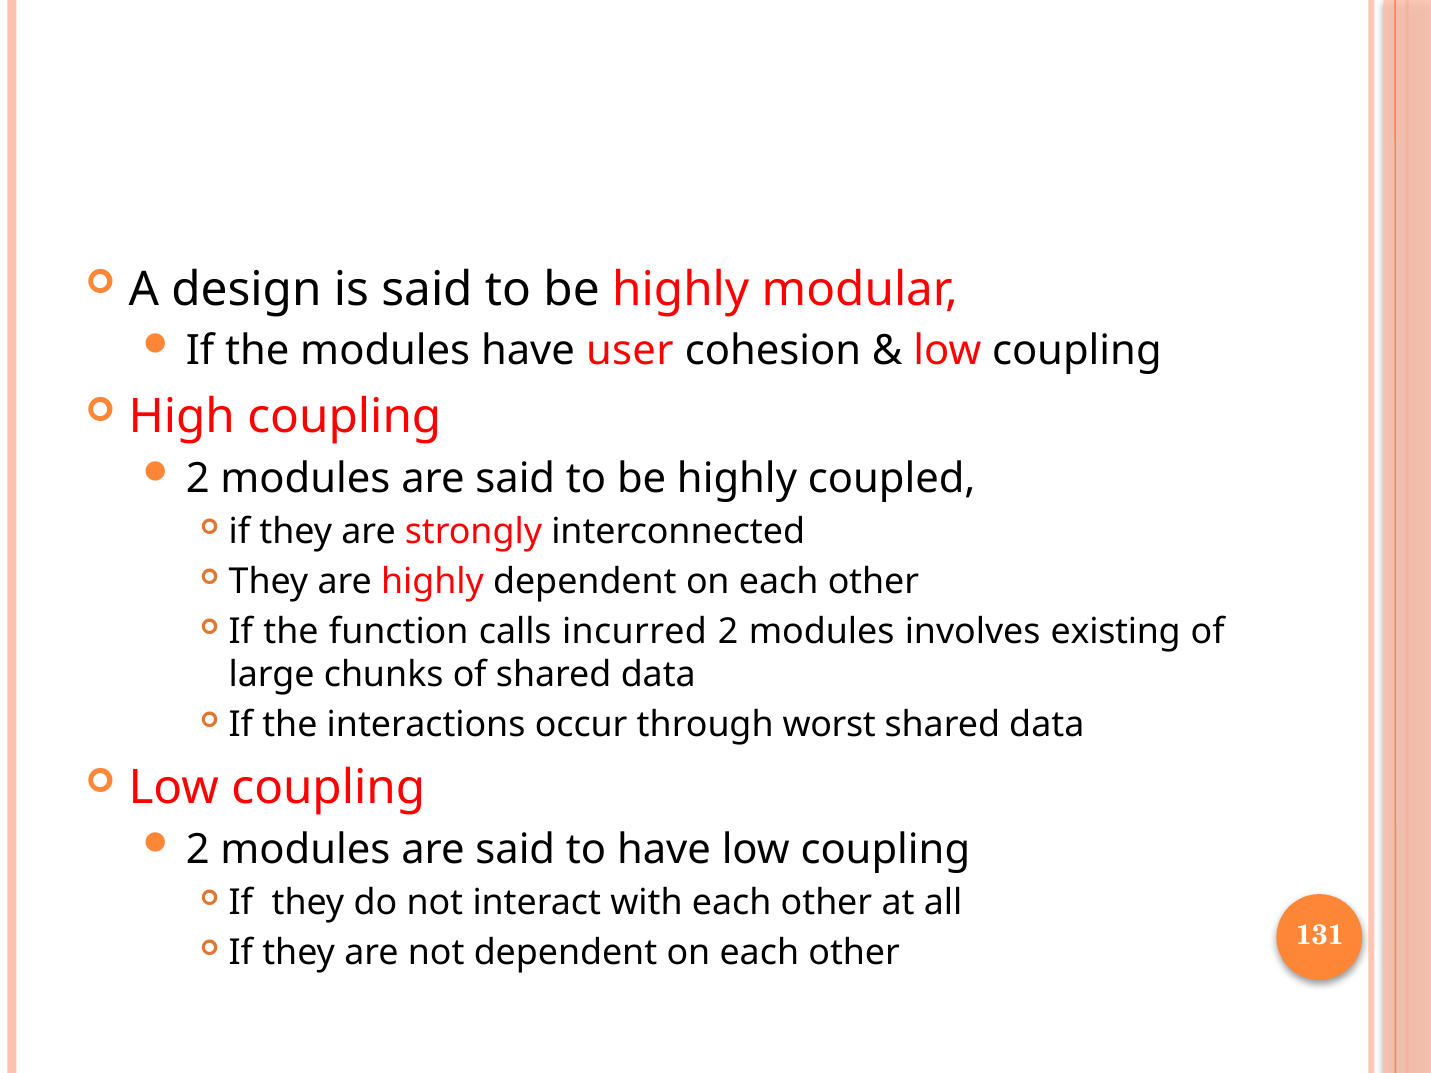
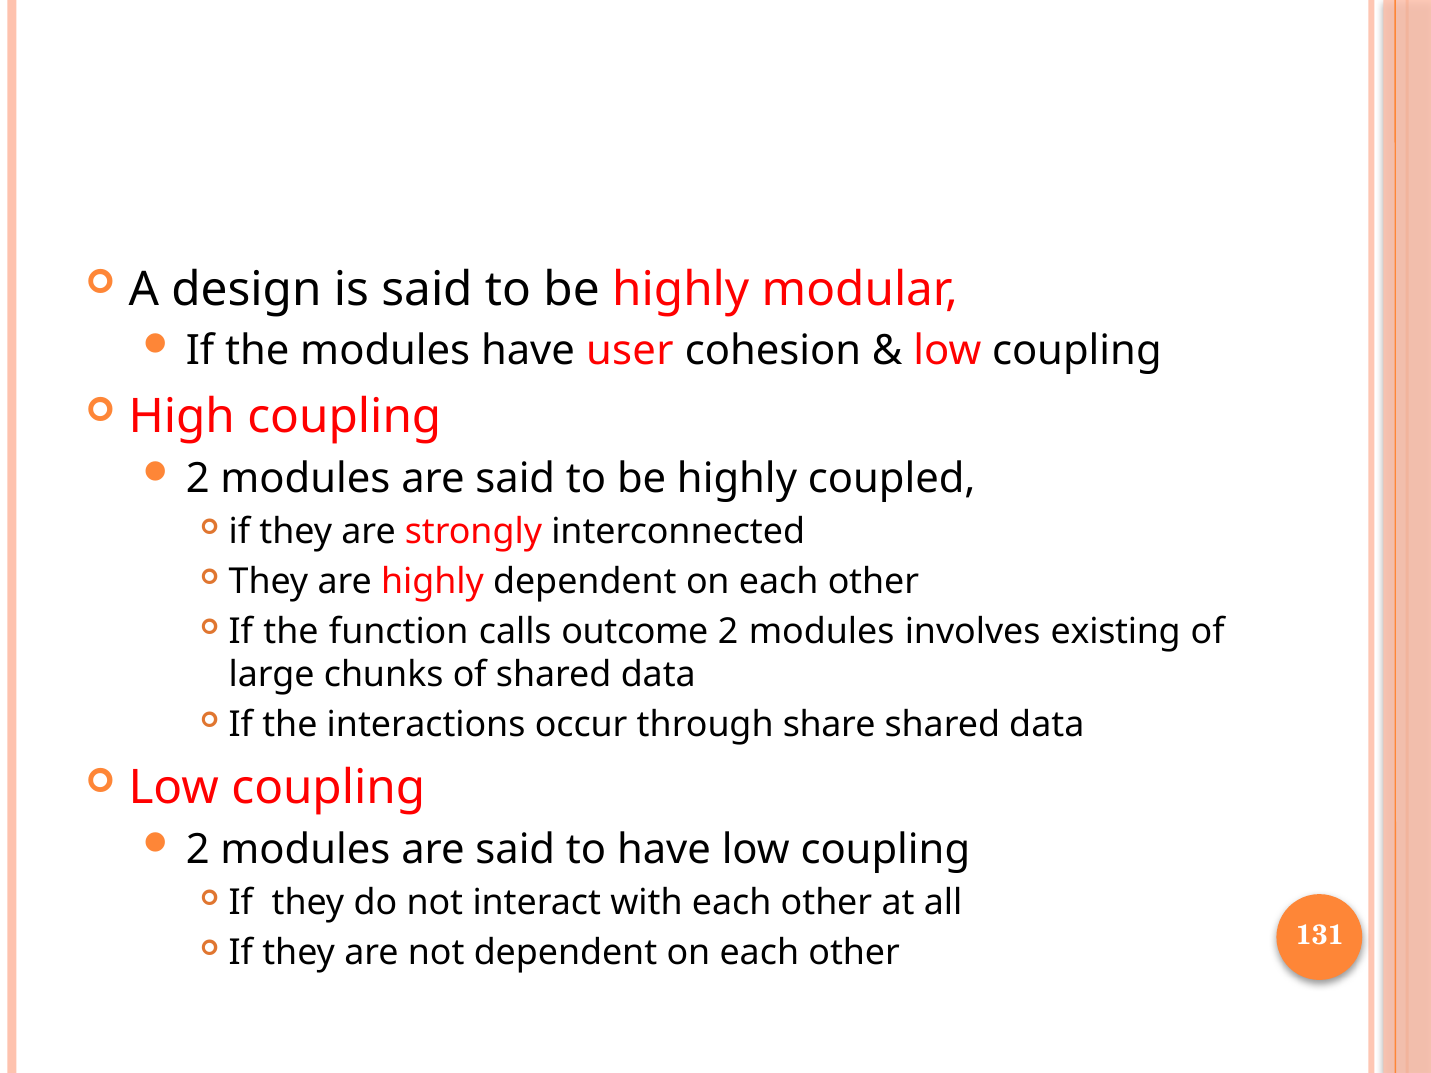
incurred: incurred -> outcome
worst: worst -> share
